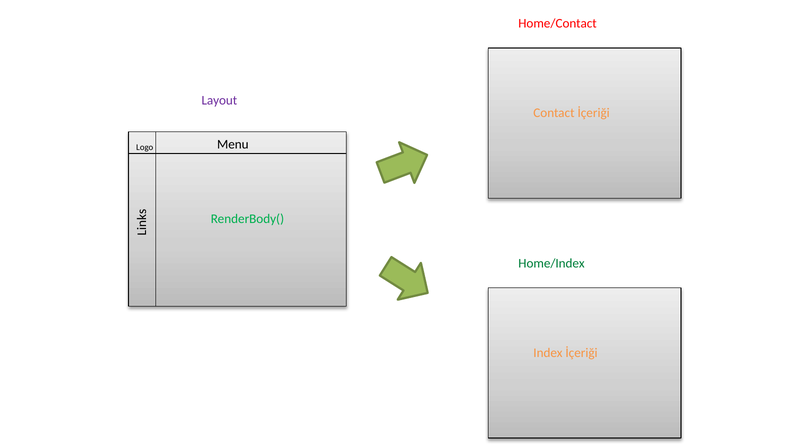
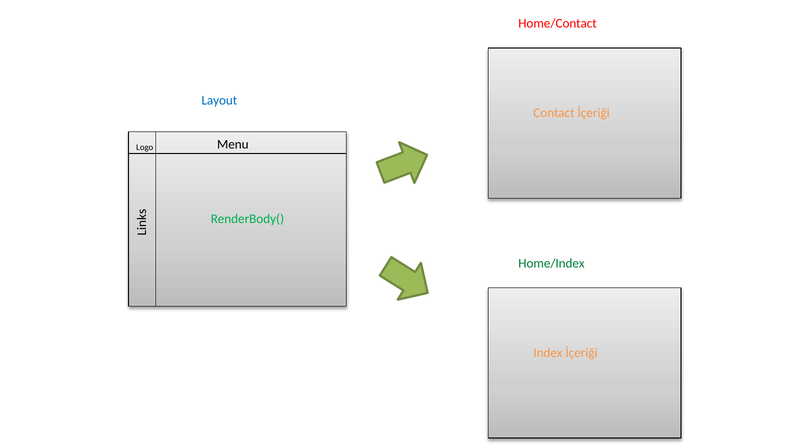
Layout colour: purple -> blue
